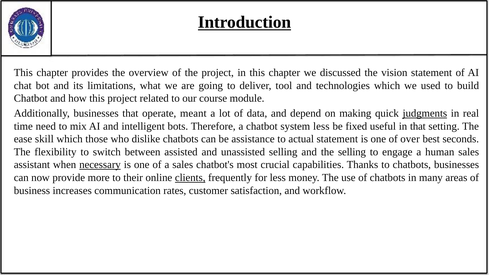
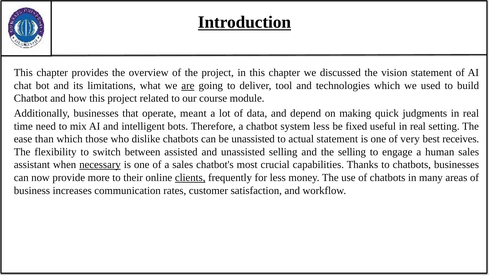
are underline: none -> present
judgments underline: present -> none
useful in that: that -> real
skill: skill -> than
be assistance: assistance -> unassisted
over: over -> very
seconds: seconds -> receives
